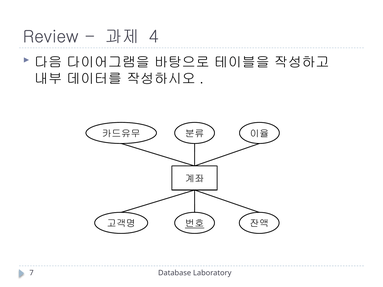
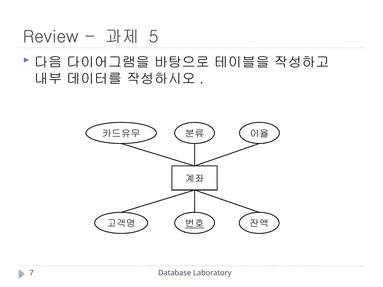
4: 4 -> 5
